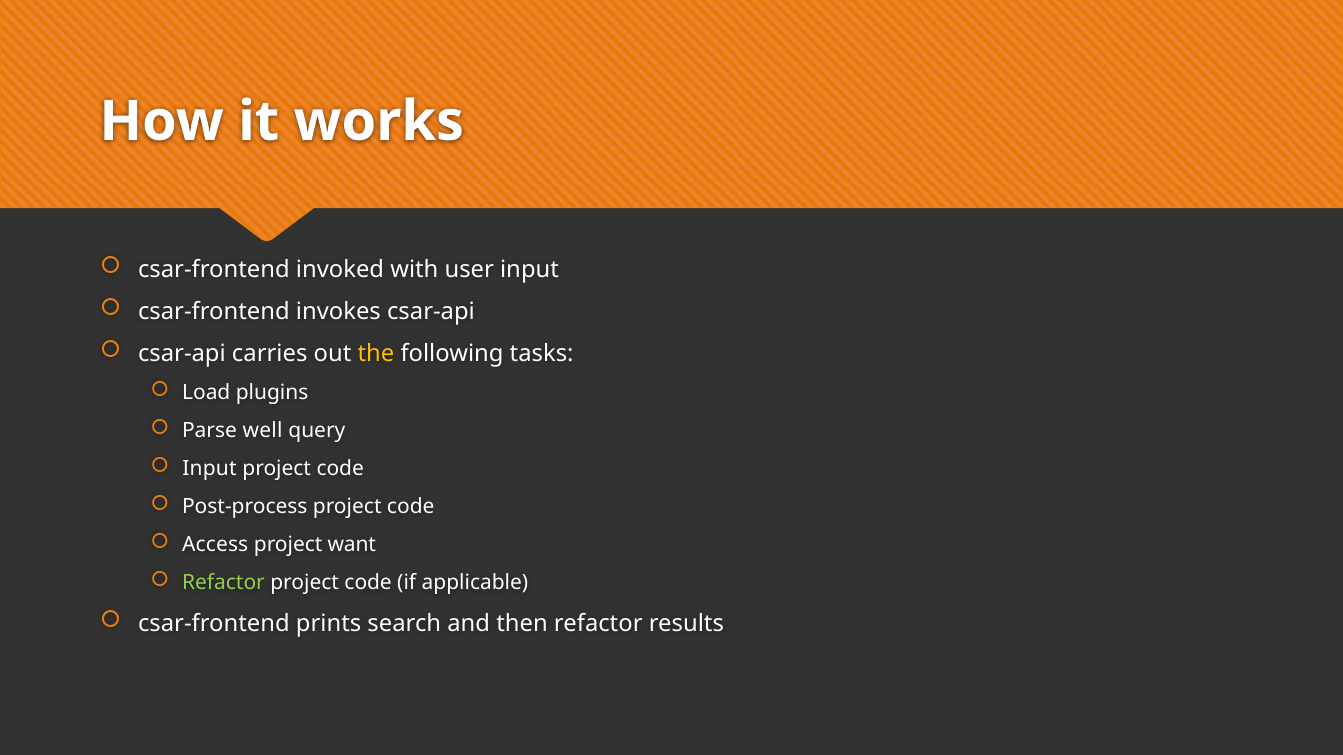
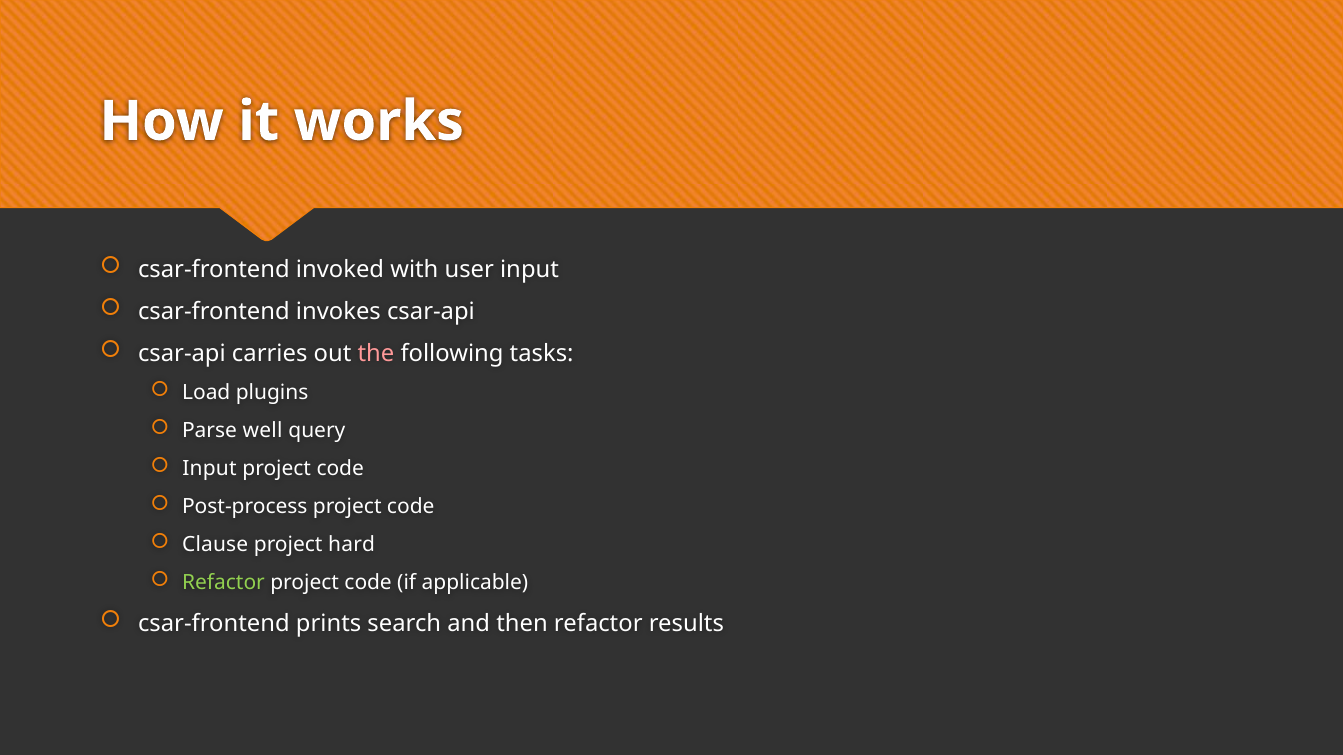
the colour: yellow -> pink
Access: Access -> Clause
want: want -> hard
